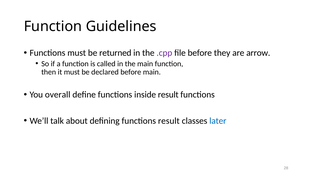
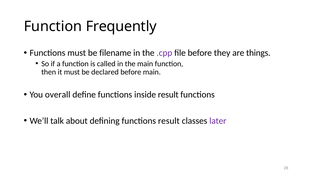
Guidelines: Guidelines -> Frequently
returned: returned -> filename
arrow: arrow -> things
later colour: blue -> purple
